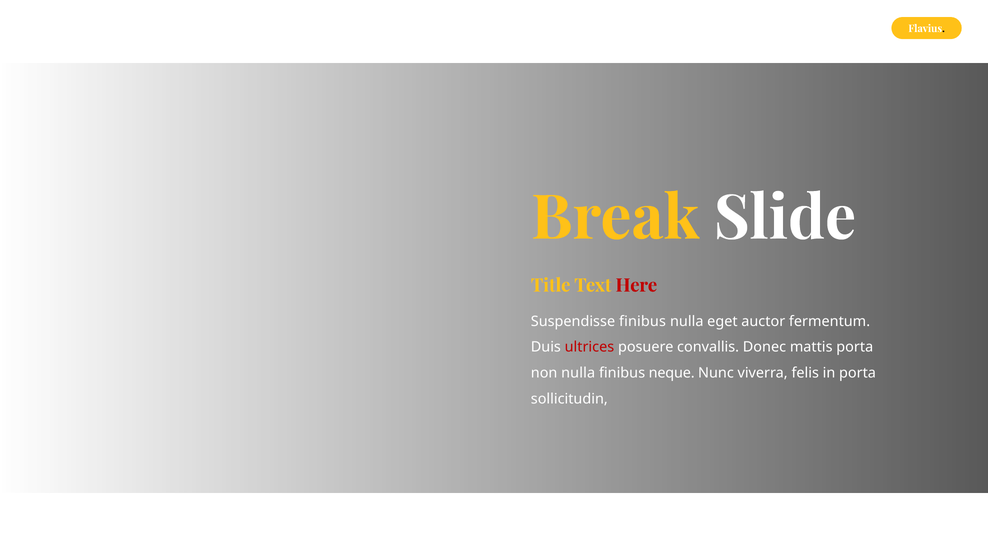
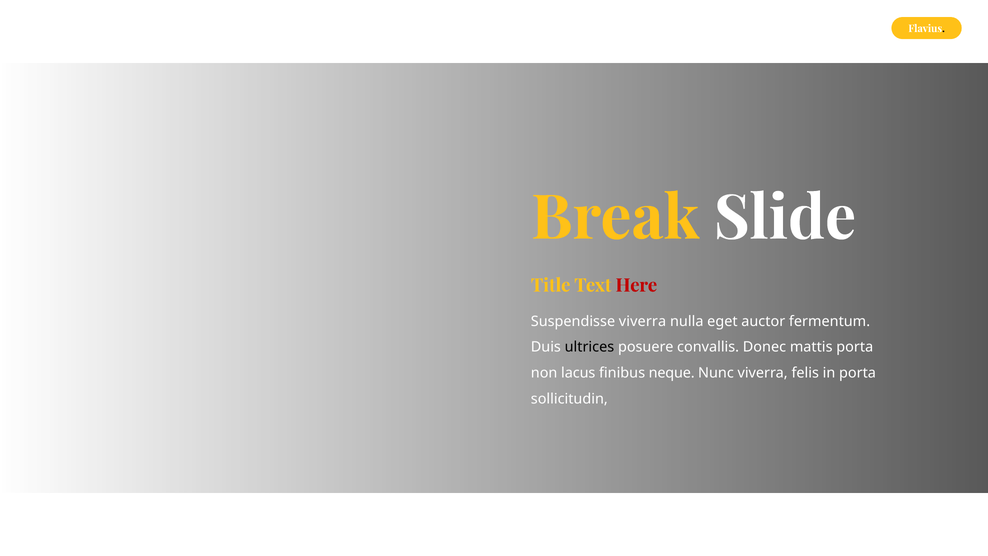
Suspendisse finibus: finibus -> viverra
ultrices colour: red -> black
non nulla: nulla -> lacus
